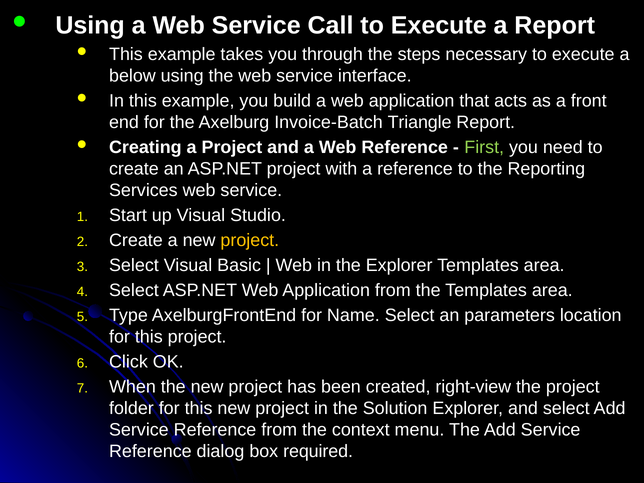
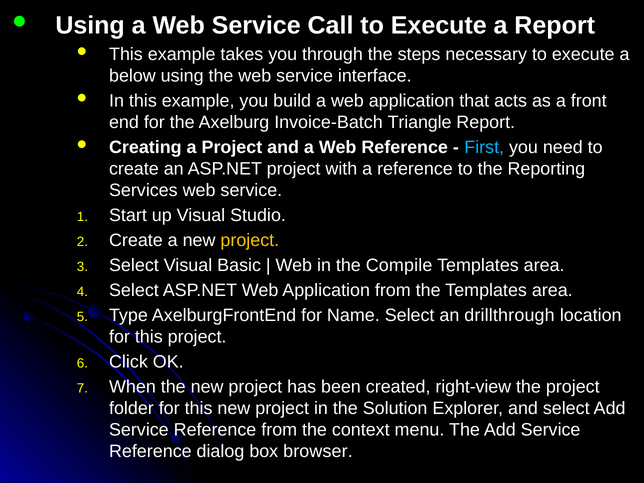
First colour: light green -> light blue
the Explorer: Explorer -> Compile
parameters: parameters -> drillthrough
required: required -> browser
